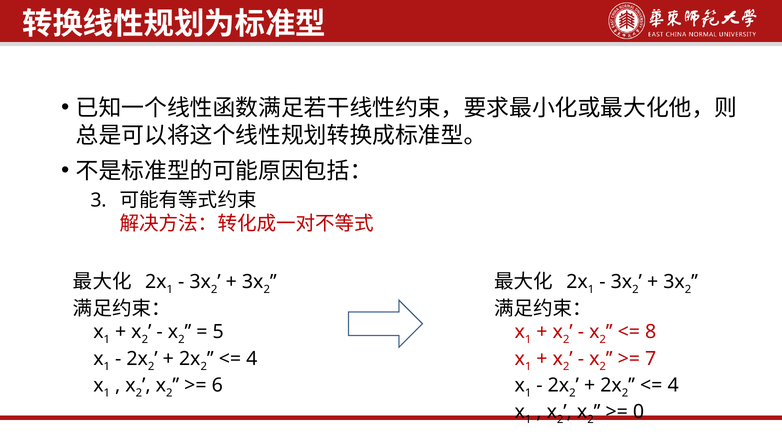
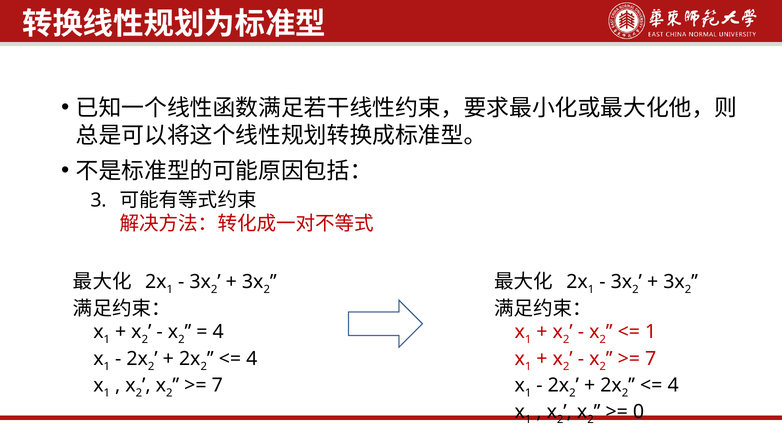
5 at (218, 332): 5 -> 4
8 at (651, 332): 8 -> 1
6 at (217, 385): 6 -> 7
